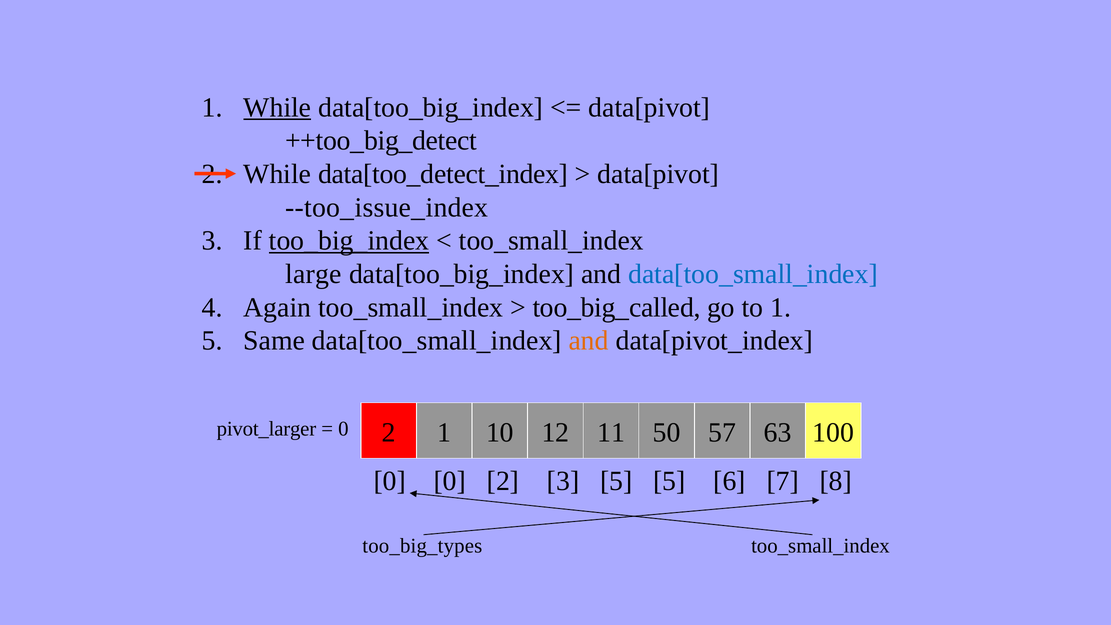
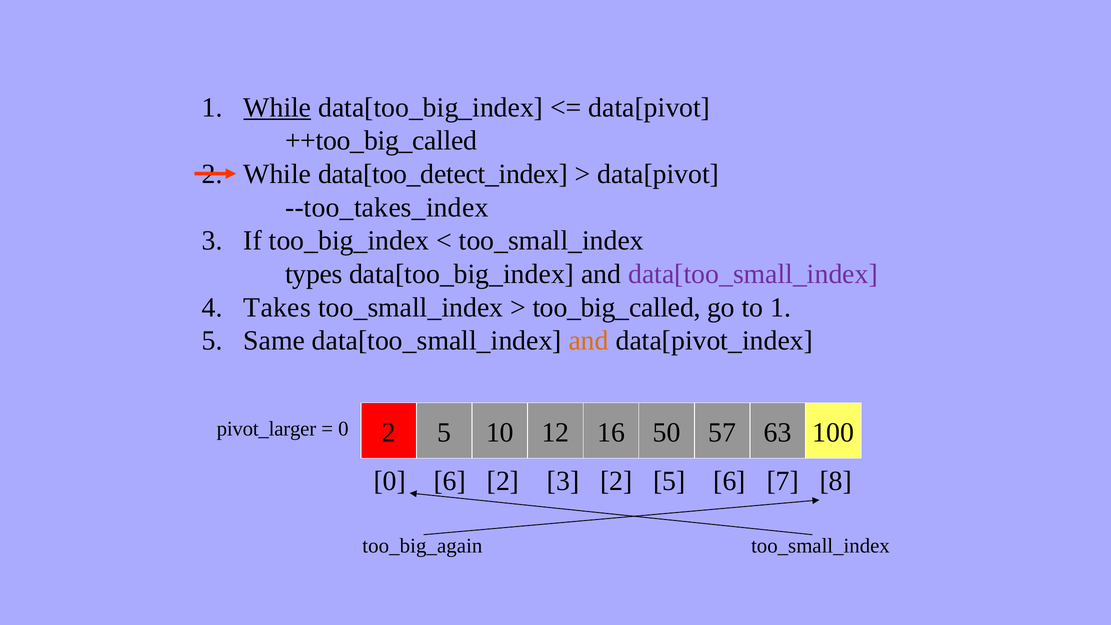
++too_big_detect: ++too_big_detect -> ++too_big_called
--too_issue_index: --too_issue_index -> --too_takes_index
too_big_index underline: present -> none
large: large -> types
data[too_small_index at (753, 274) colour: blue -> purple
Again: Again -> Takes
1 at (444, 432): 1 -> 5
11: 11 -> 16
0 at (450, 481): 0 -> 6
3 5: 5 -> 2
too_big_types: too_big_types -> too_big_again
